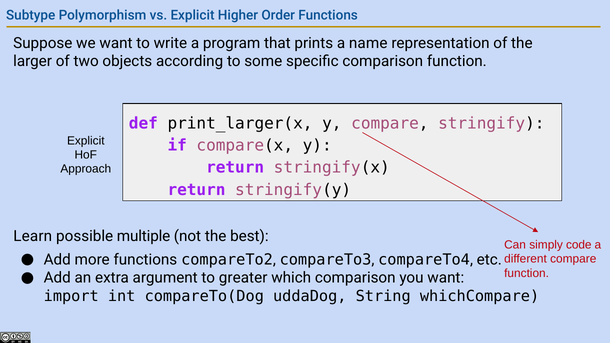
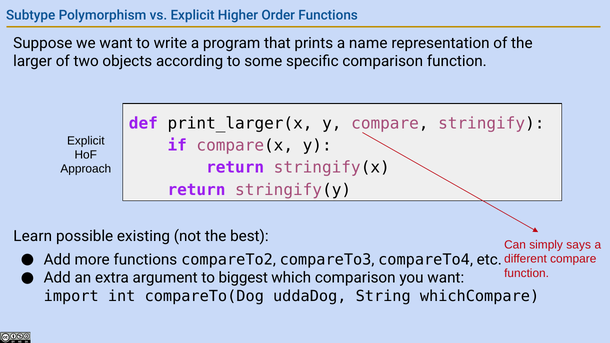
multiple: multiple -> existing
code: code -> says
greater: greater -> biggest
